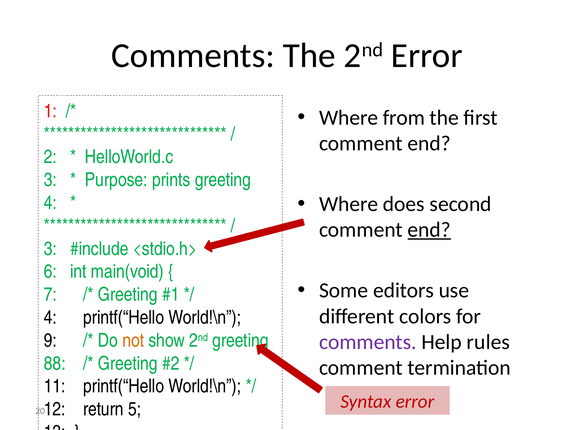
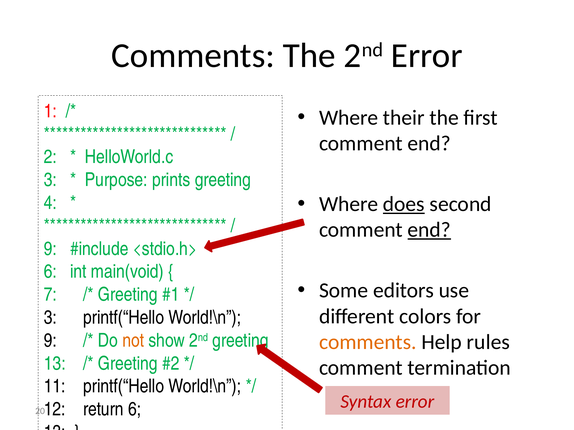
from: from -> their
does underline: none -> present
3 at (50, 249): 3 -> 9
4 at (50, 318): 4 -> 3
comments at (368, 342) colour: purple -> orange
88 at (55, 364): 88 -> 13
return 5: 5 -> 6
